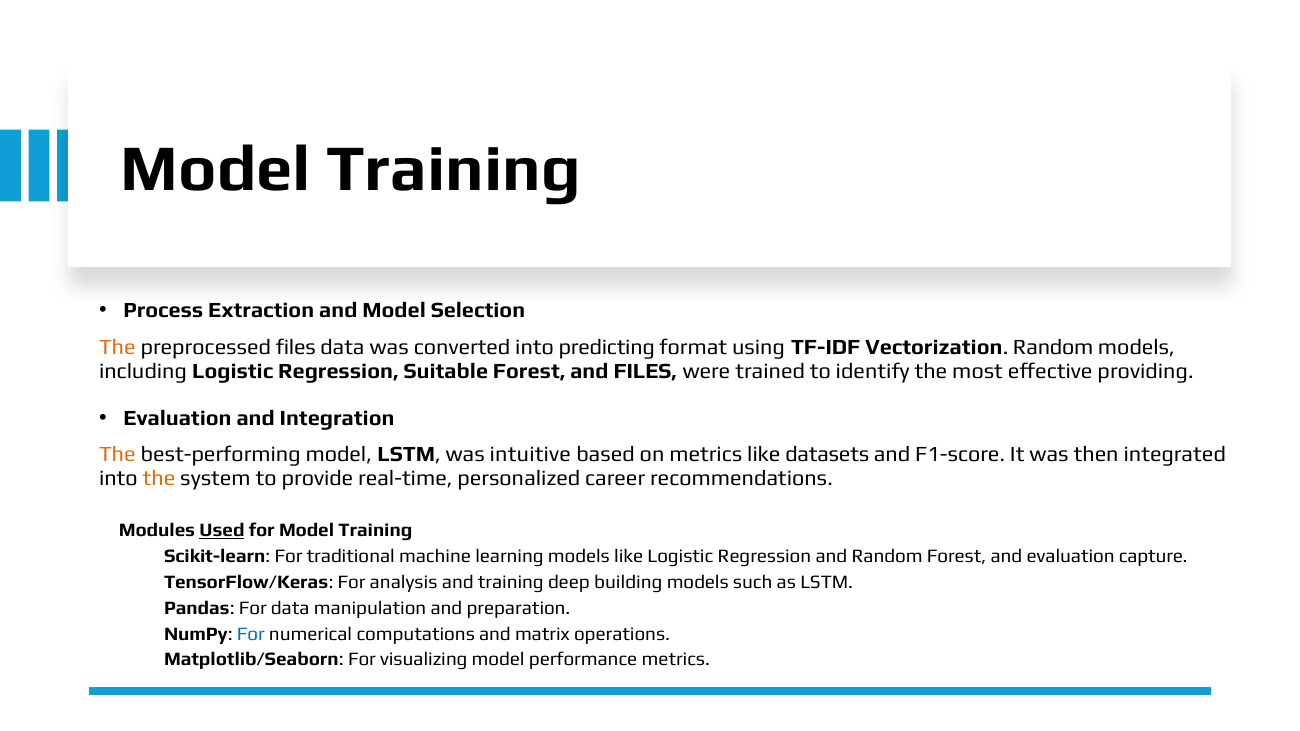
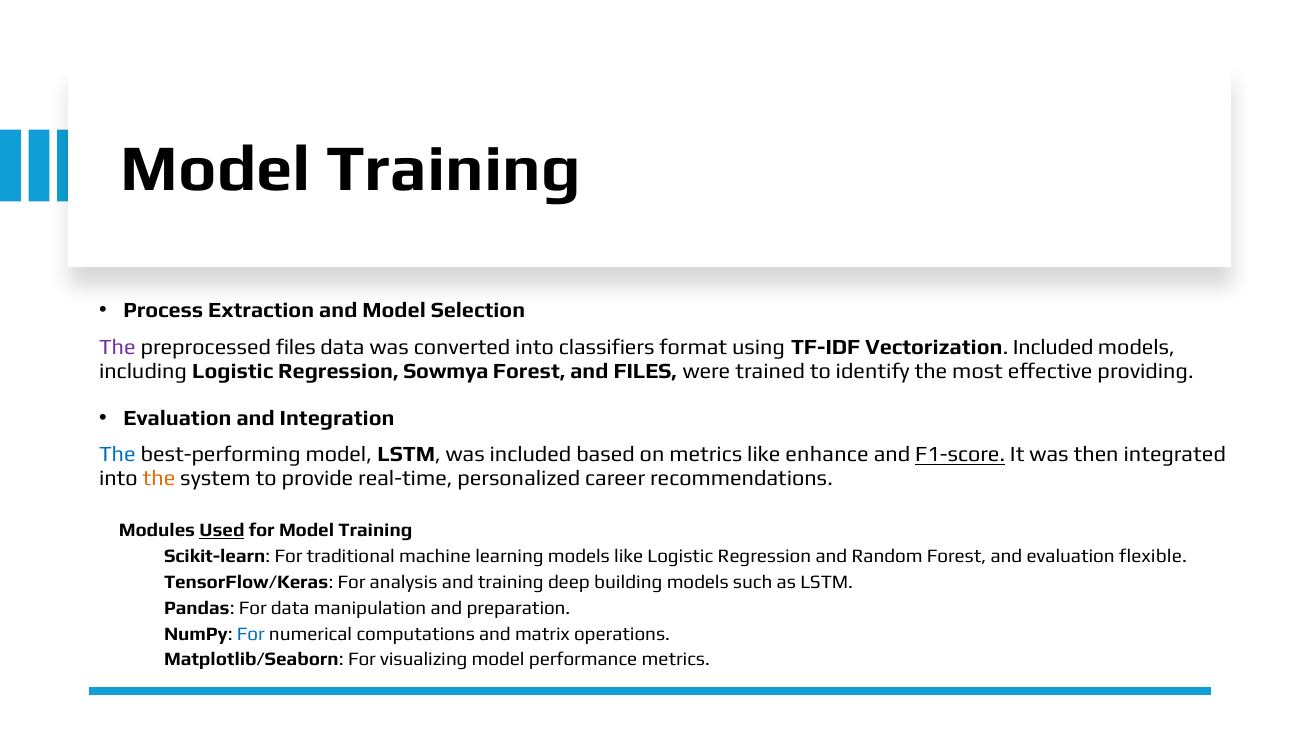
The at (117, 348) colour: orange -> purple
predicting: predicting -> classifiers
Vectorization Random: Random -> Included
Suitable: Suitable -> Sowmya
The at (117, 455) colour: orange -> blue
was intuitive: intuitive -> included
datasets: datasets -> enhance
F1-score underline: none -> present
capture: capture -> flexible
